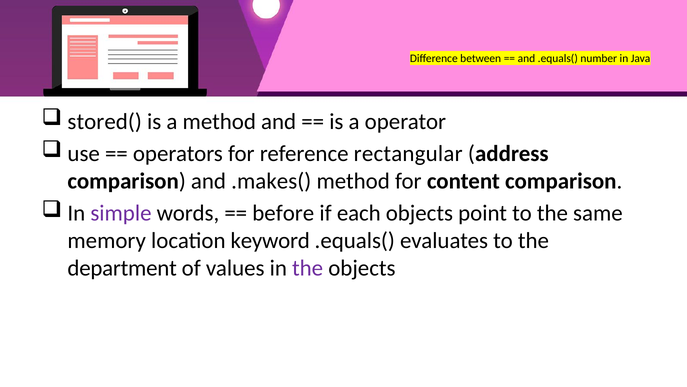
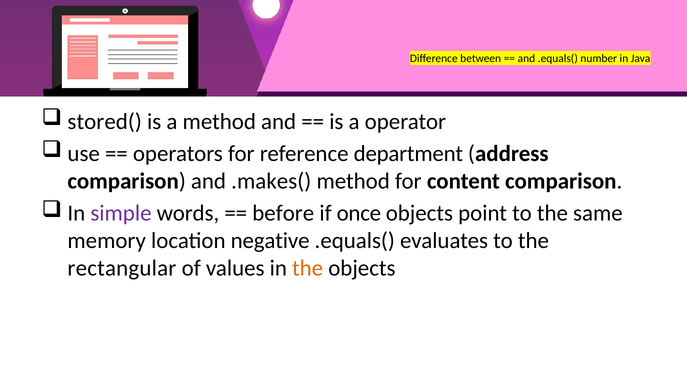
rectangular: rectangular -> department
each: each -> once
keyword: keyword -> negative
department: department -> rectangular
the at (308, 268) colour: purple -> orange
